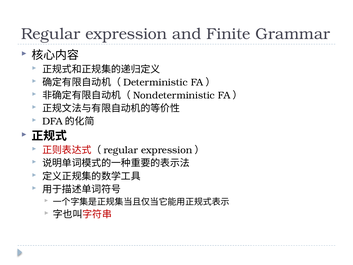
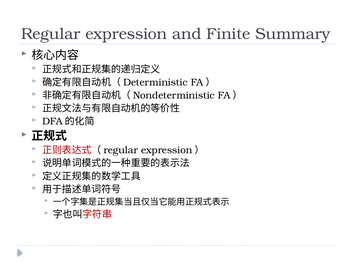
Grammar: Grammar -> Summary
